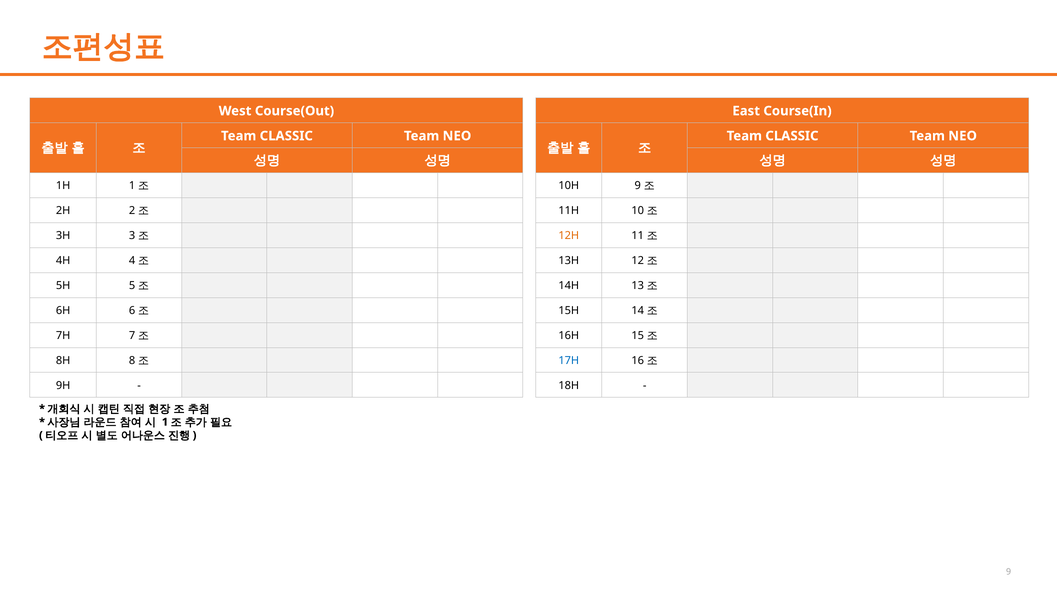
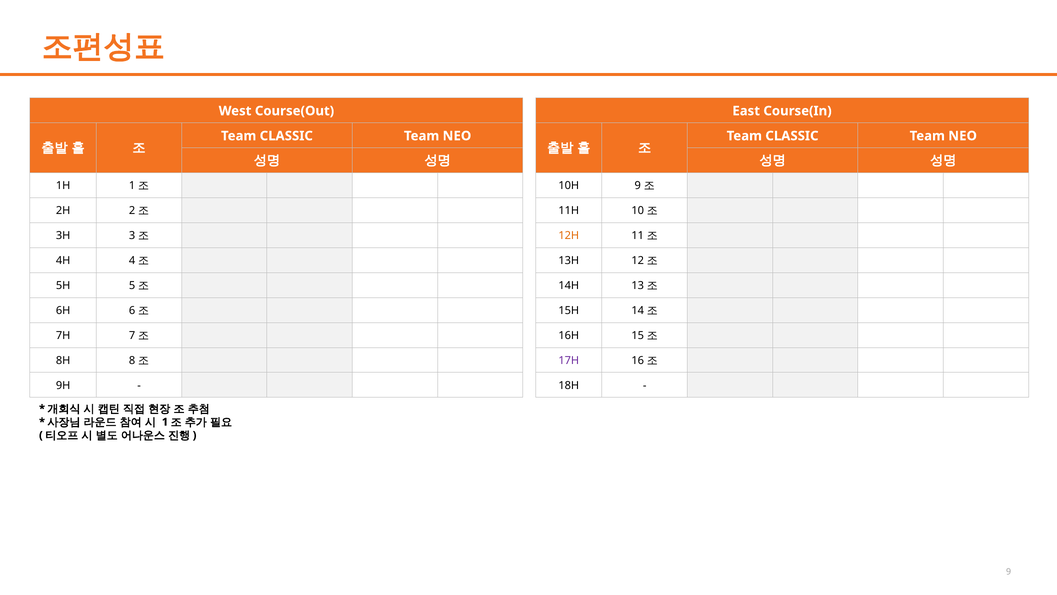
17H colour: blue -> purple
